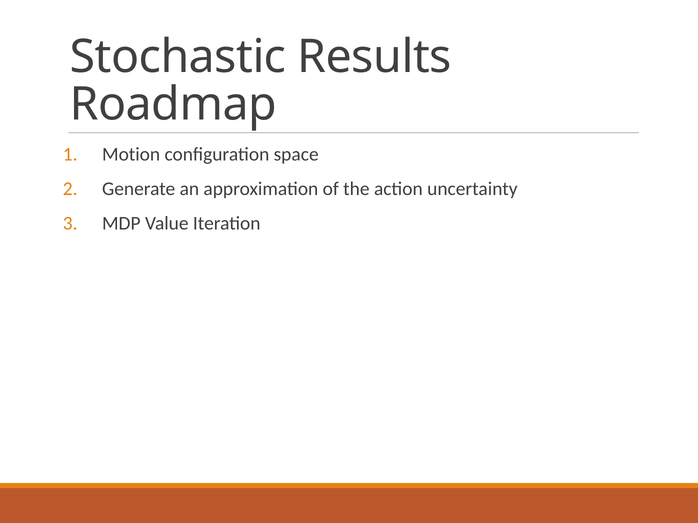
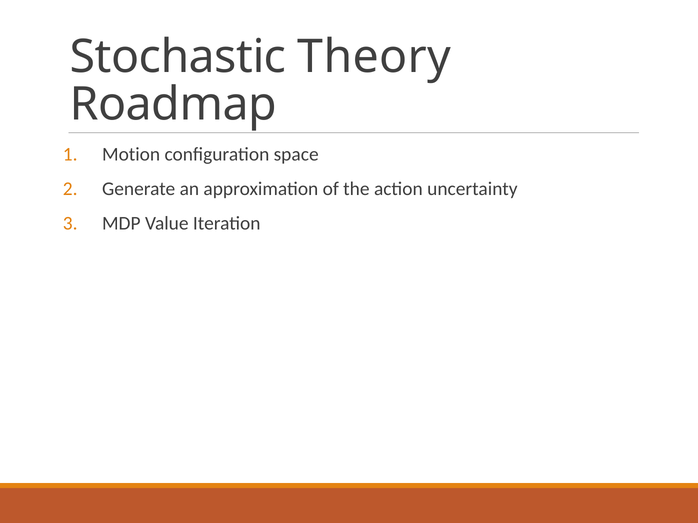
Results: Results -> Theory
